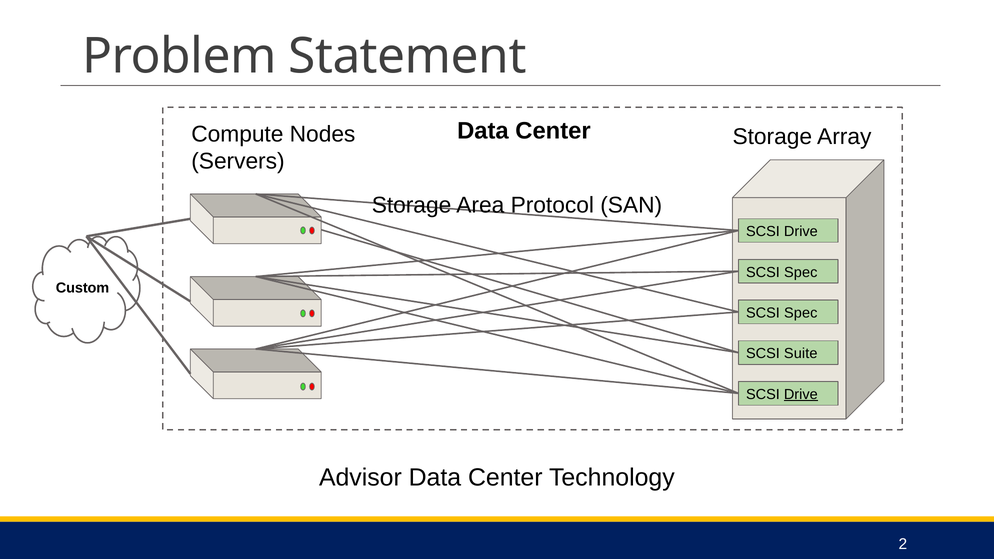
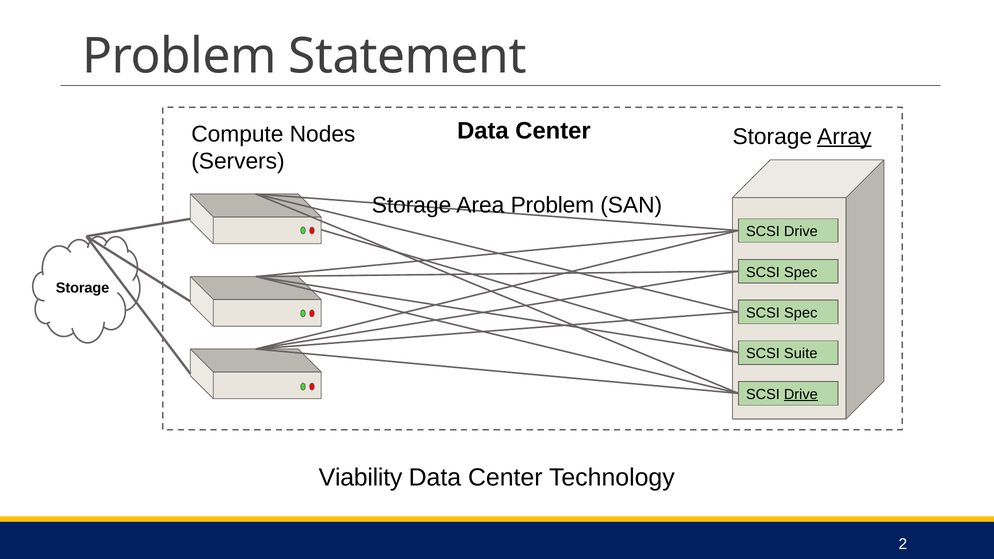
Array underline: none -> present
Area Protocol: Protocol -> Problem
Custom at (83, 288): Custom -> Storage
Advisor: Advisor -> Viability
